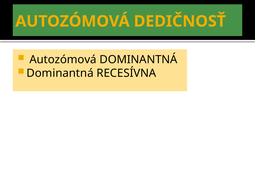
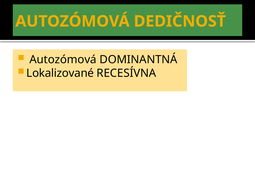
Dominantná at (60, 73): Dominantná -> Lokalizované
